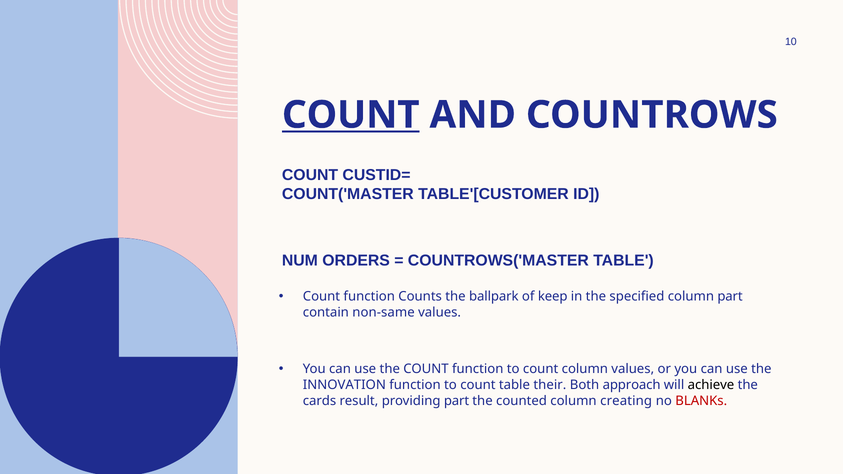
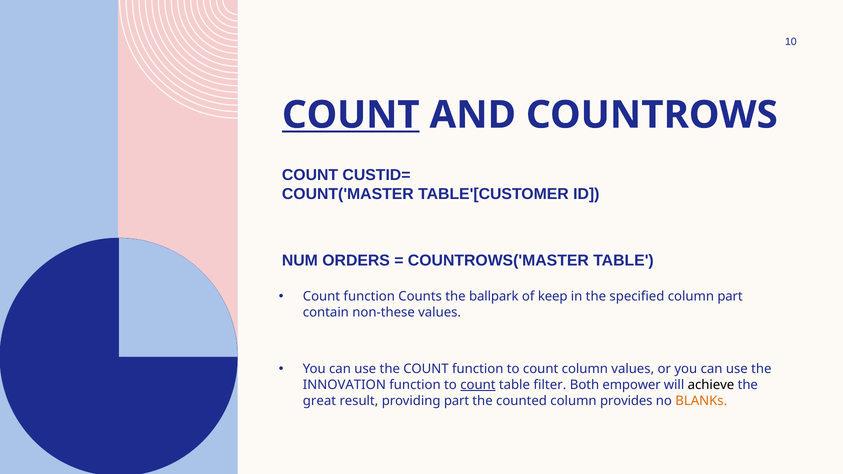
non-same: non-same -> non-these
count at (478, 385) underline: none -> present
their: their -> filter
approach: approach -> empower
cards: cards -> great
creating: creating -> provides
BLANKs colour: red -> orange
